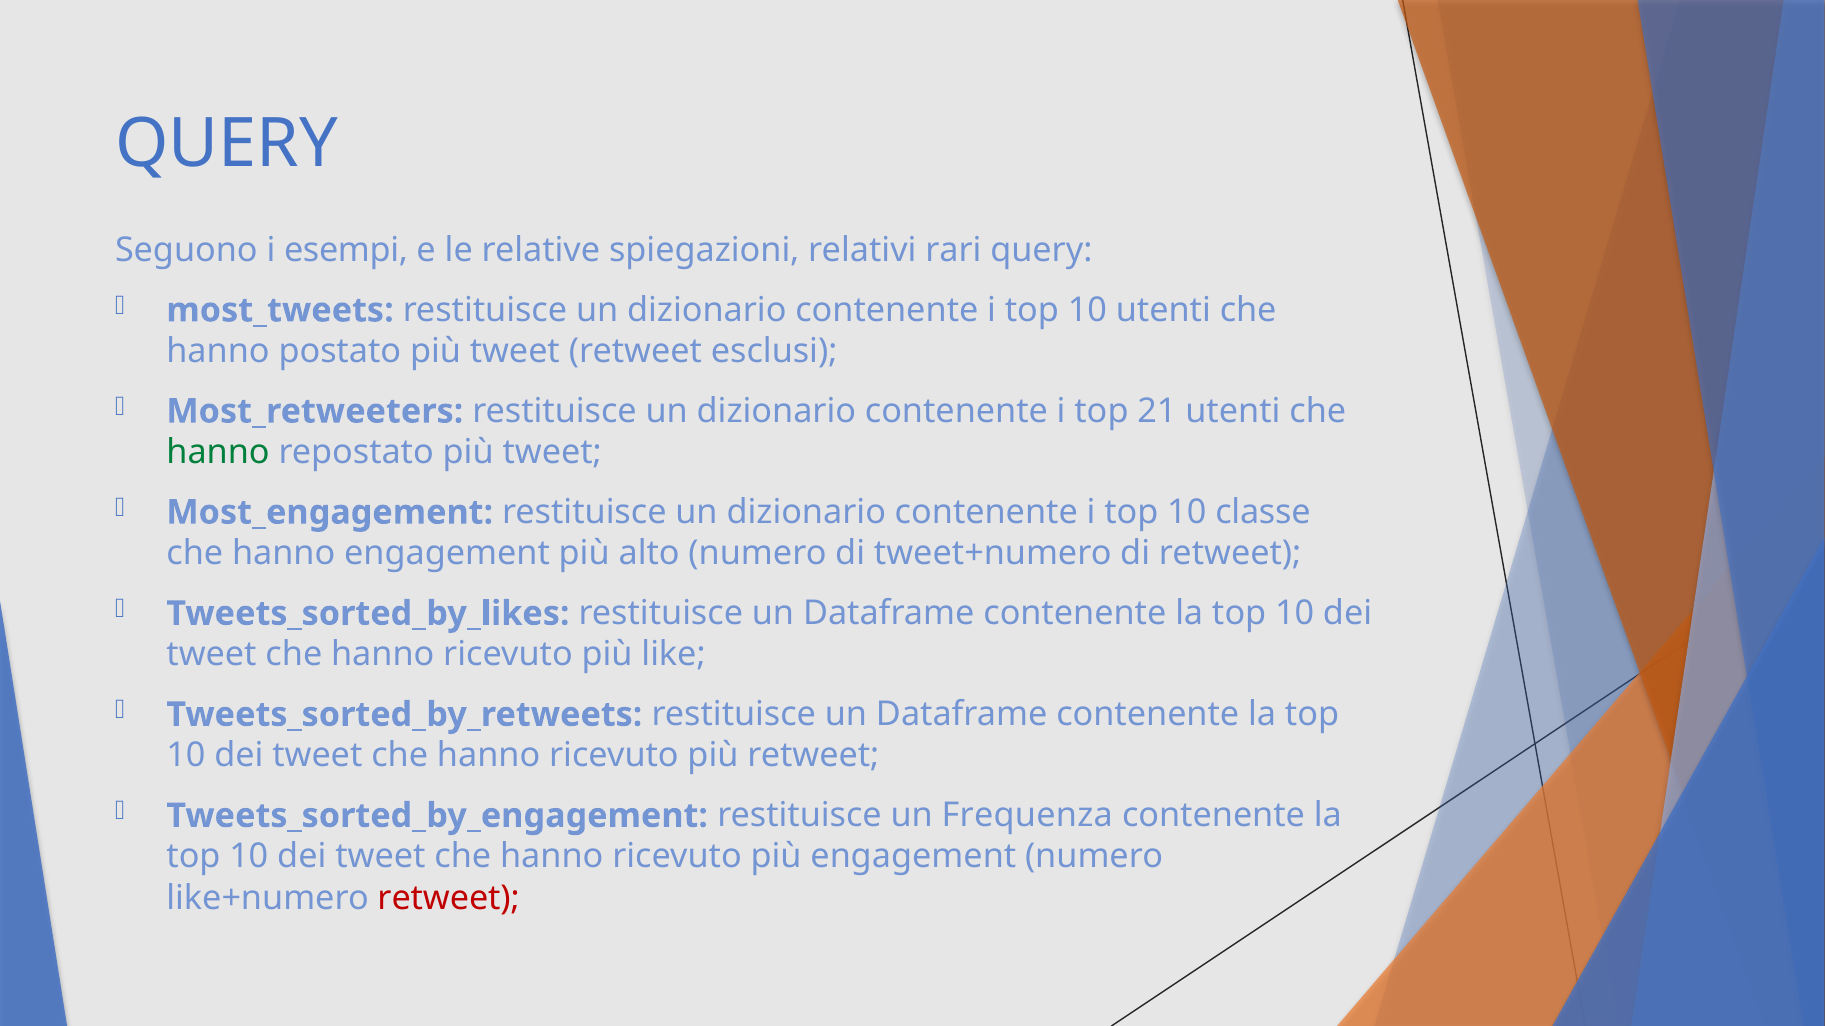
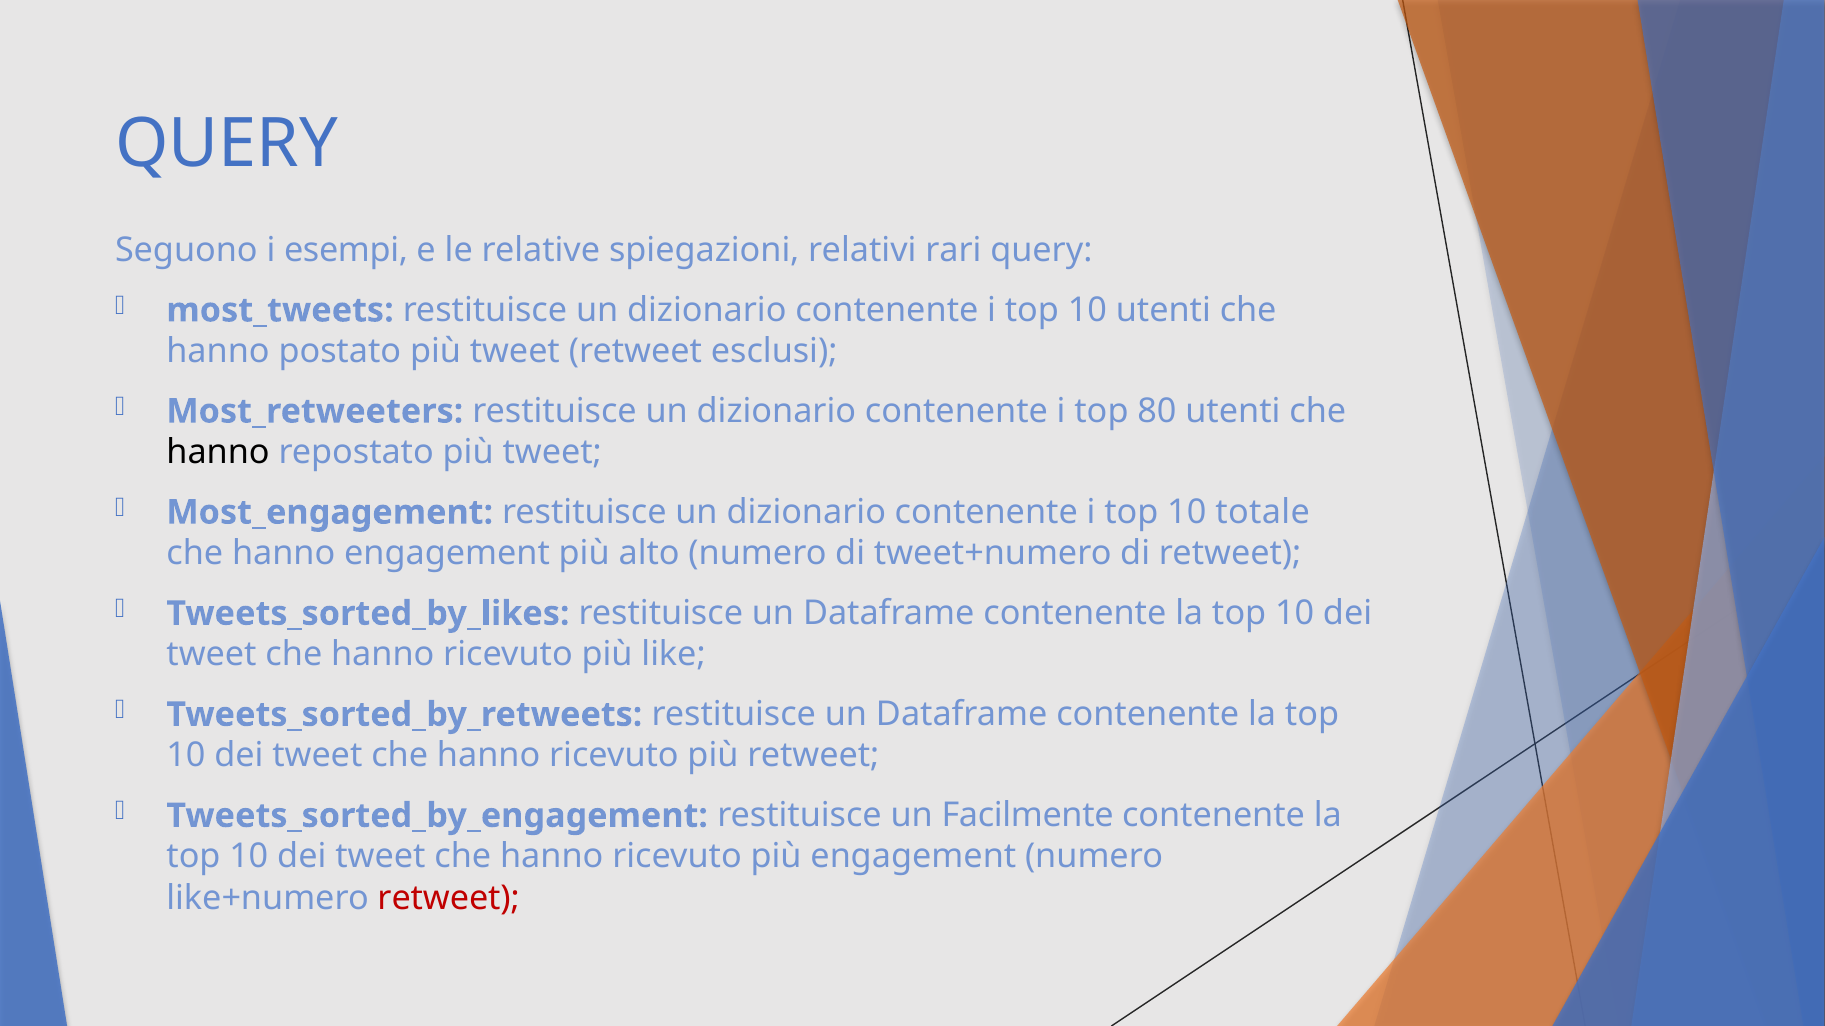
21: 21 -> 80
hanno at (218, 453) colour: green -> black
classe: classe -> totale
Frequenza: Frequenza -> Facilmente
